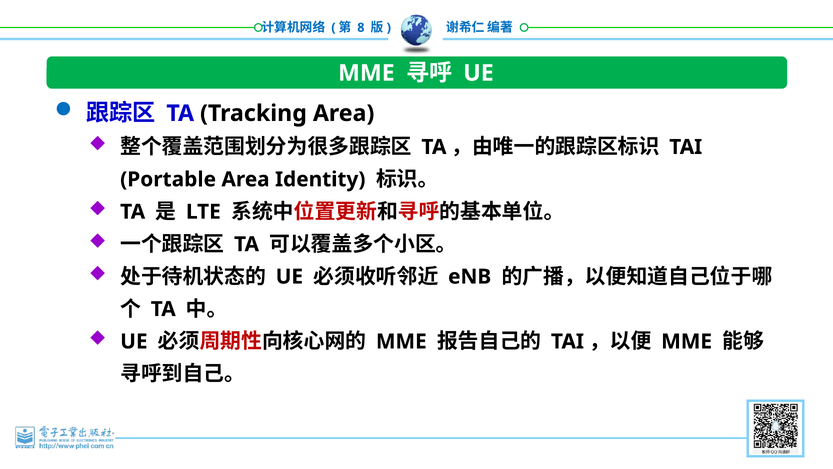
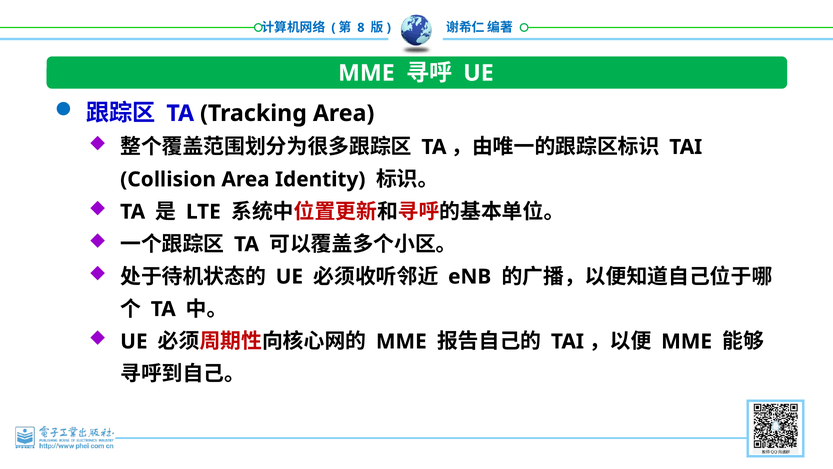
Portable: Portable -> Collision
